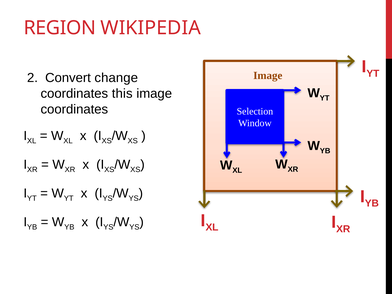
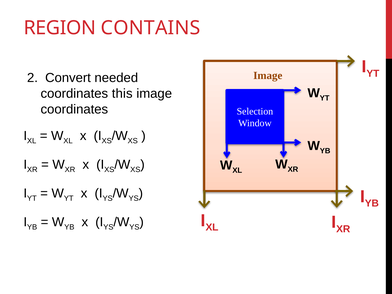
WIKIPEDIA: WIKIPEDIA -> CONTAINS
change: change -> needed
